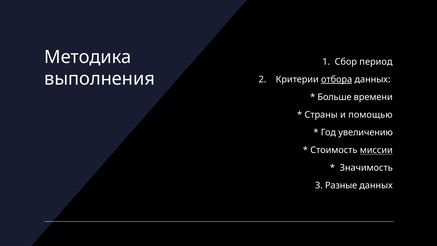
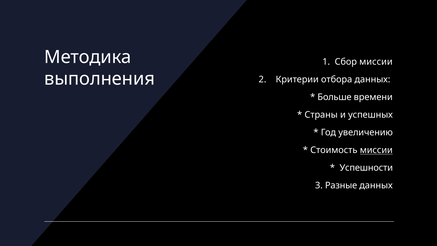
Сбор период: период -> миссии
отбора underline: present -> none
помощью: помощью -> успешных
Значимость: Значимость -> Успешности
